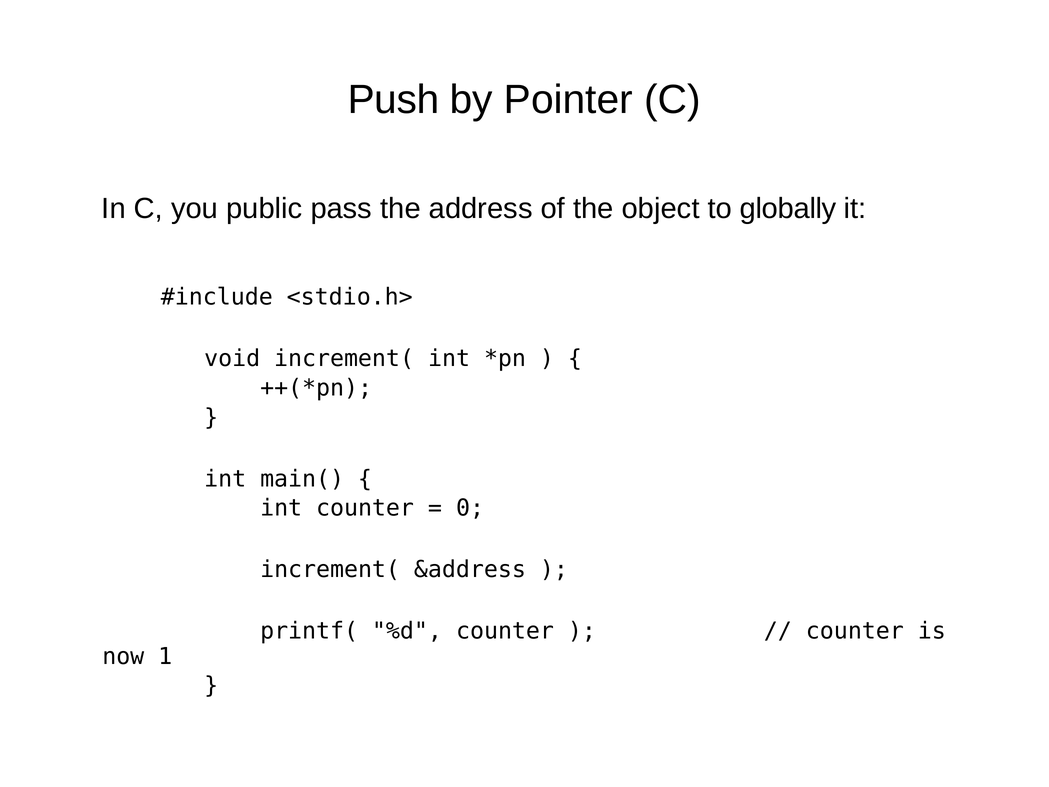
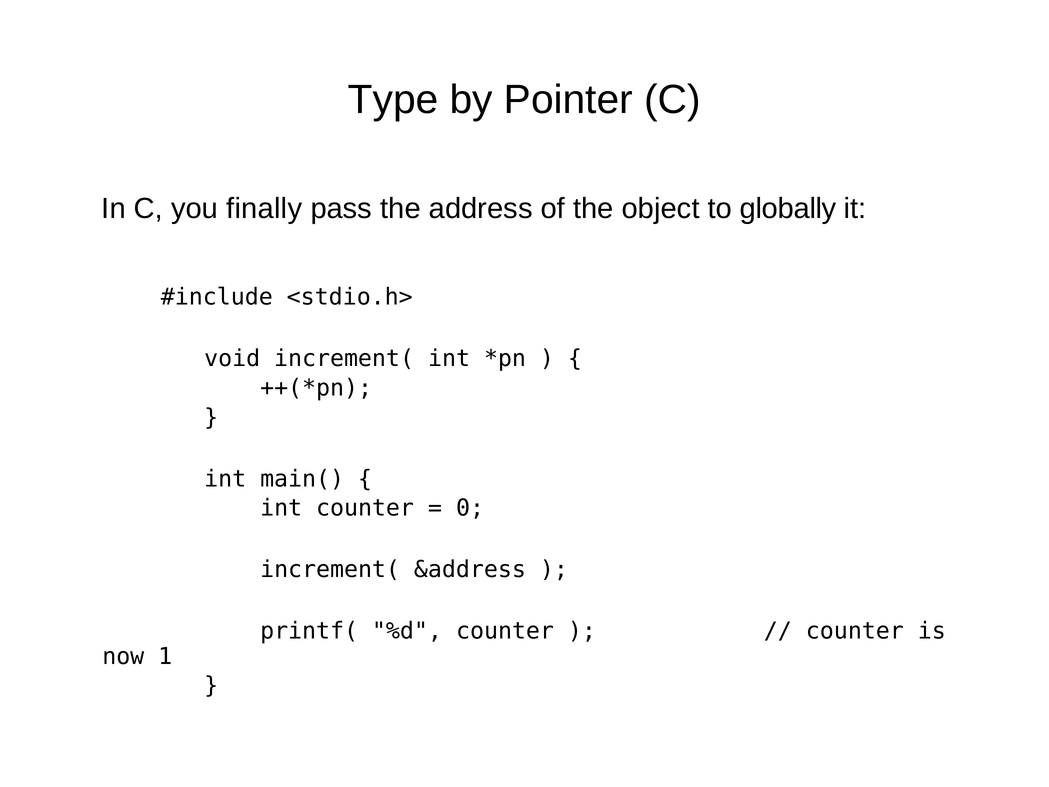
Push: Push -> Type
public: public -> finally
